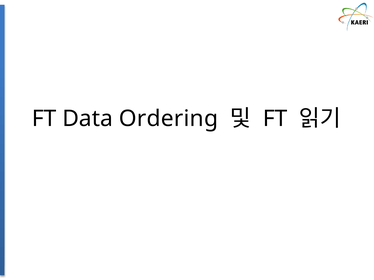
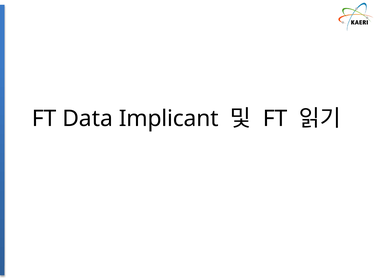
Ordering: Ordering -> Implicant
